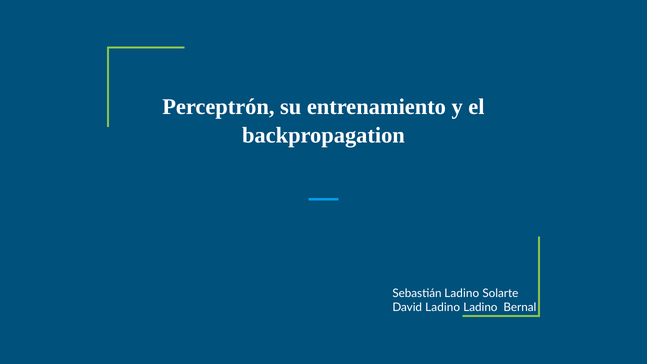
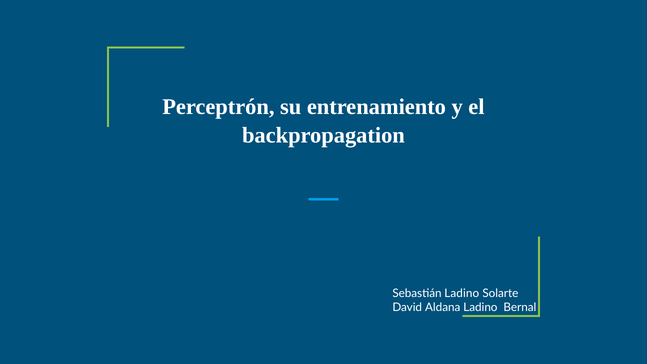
David Ladino: Ladino -> Aldana
